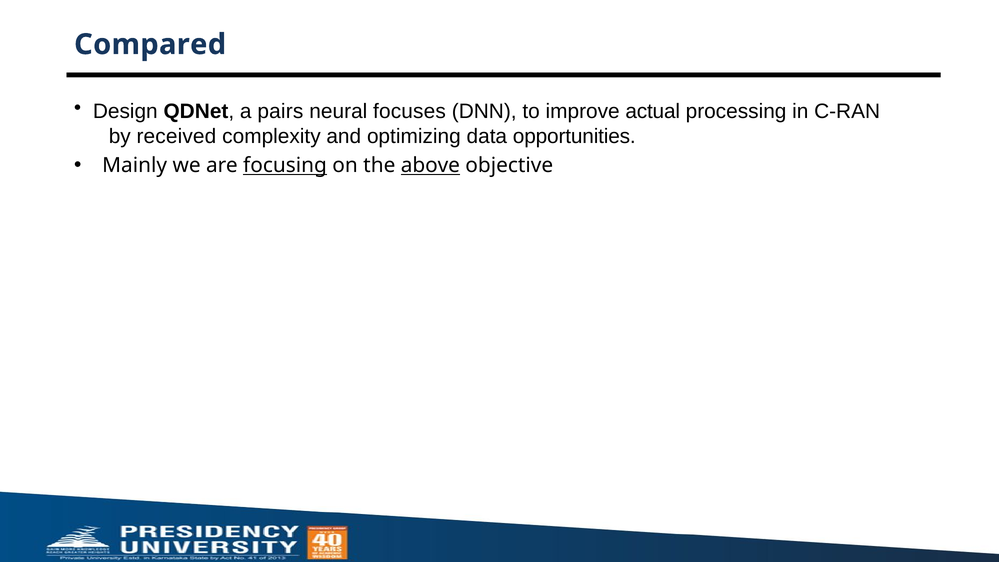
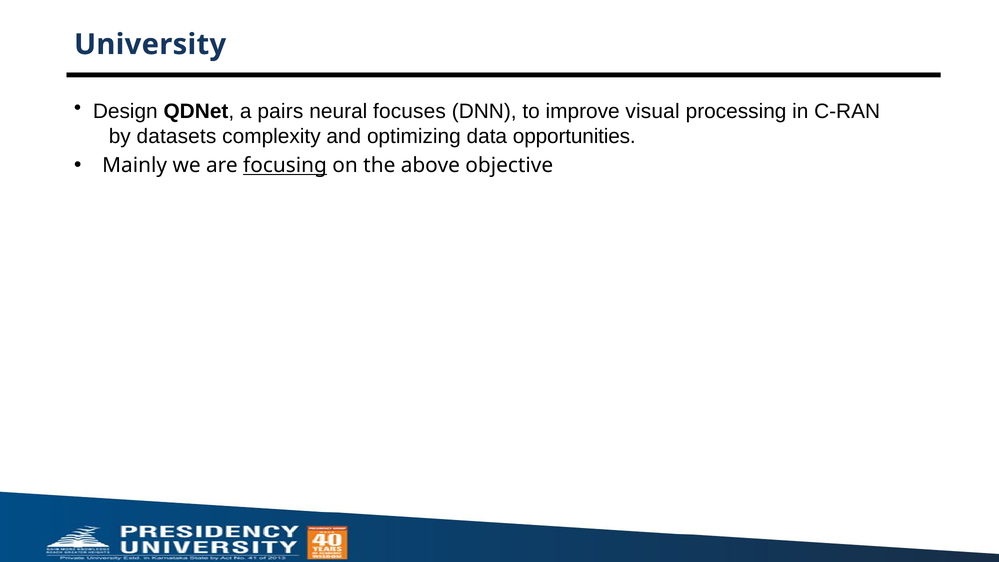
Compared: Compared -> University
actual: actual -> visual
received: received -> datasets
above underline: present -> none
